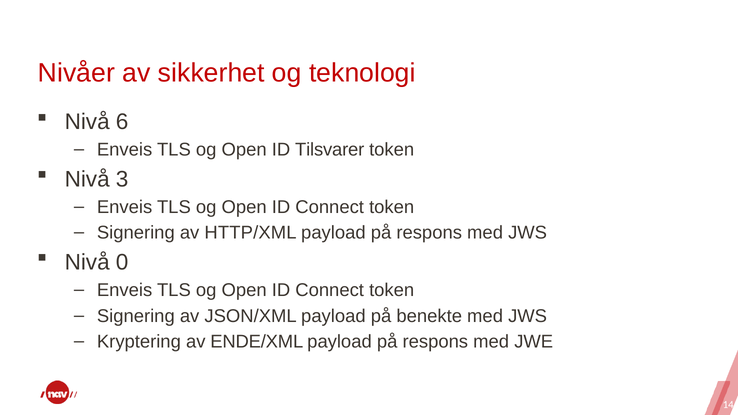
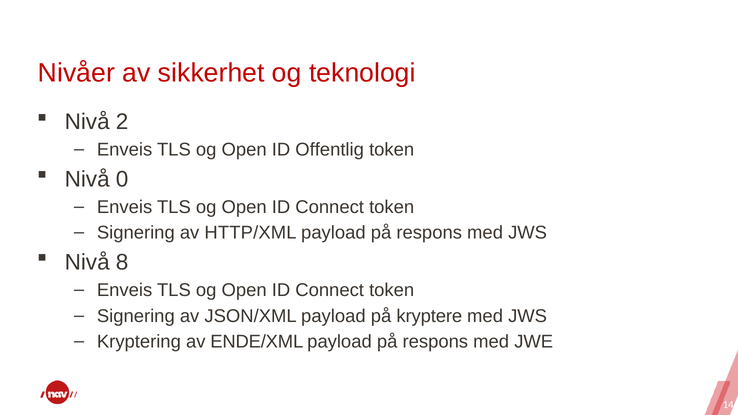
6: 6 -> 2
Tilsvarer: Tilsvarer -> Offentlig
3: 3 -> 0
0: 0 -> 8
benekte: benekte -> kryptere
